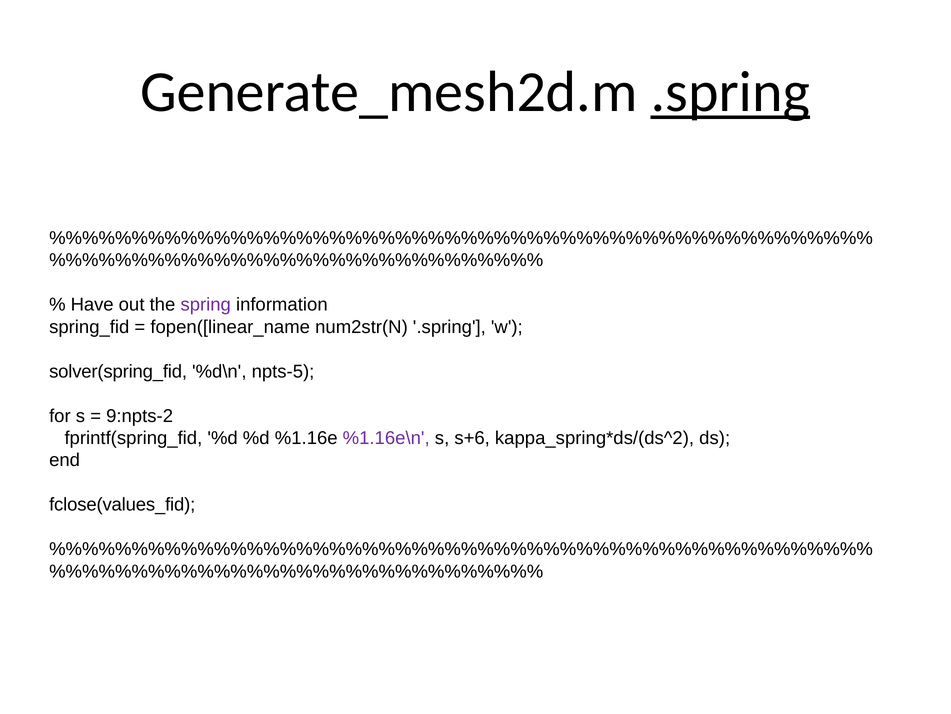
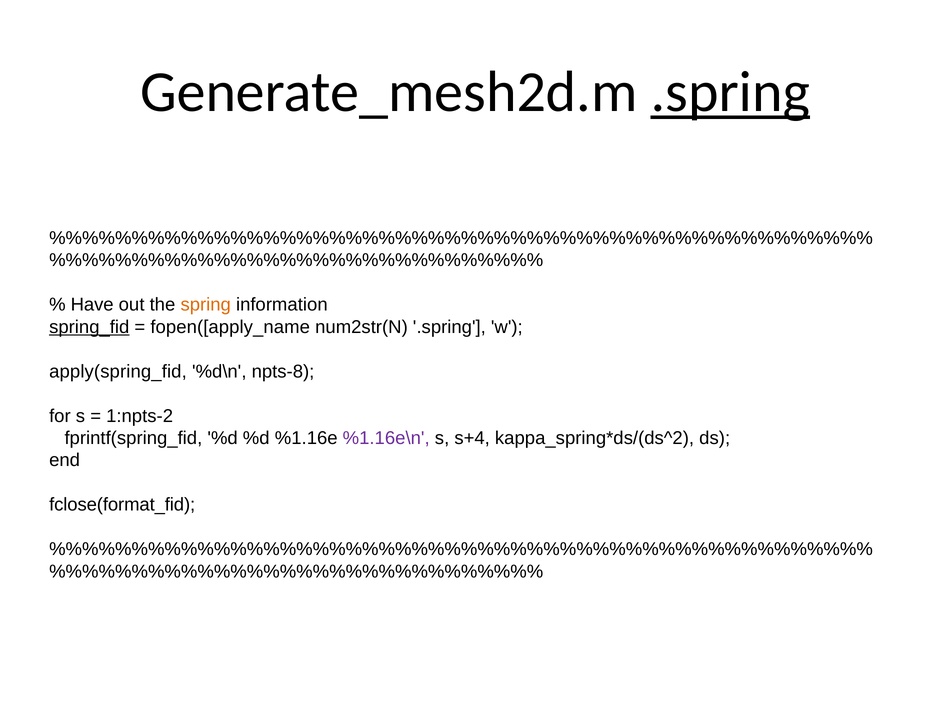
spring colour: purple -> orange
spring_fid underline: none -> present
fopen([linear_name: fopen([linear_name -> fopen([apply_name
solver(spring_fid: solver(spring_fid -> apply(spring_fid
npts-5: npts-5 -> npts-8
9:npts-2: 9:npts-2 -> 1:npts-2
s+6: s+6 -> s+4
fclose(values_fid: fclose(values_fid -> fclose(format_fid
